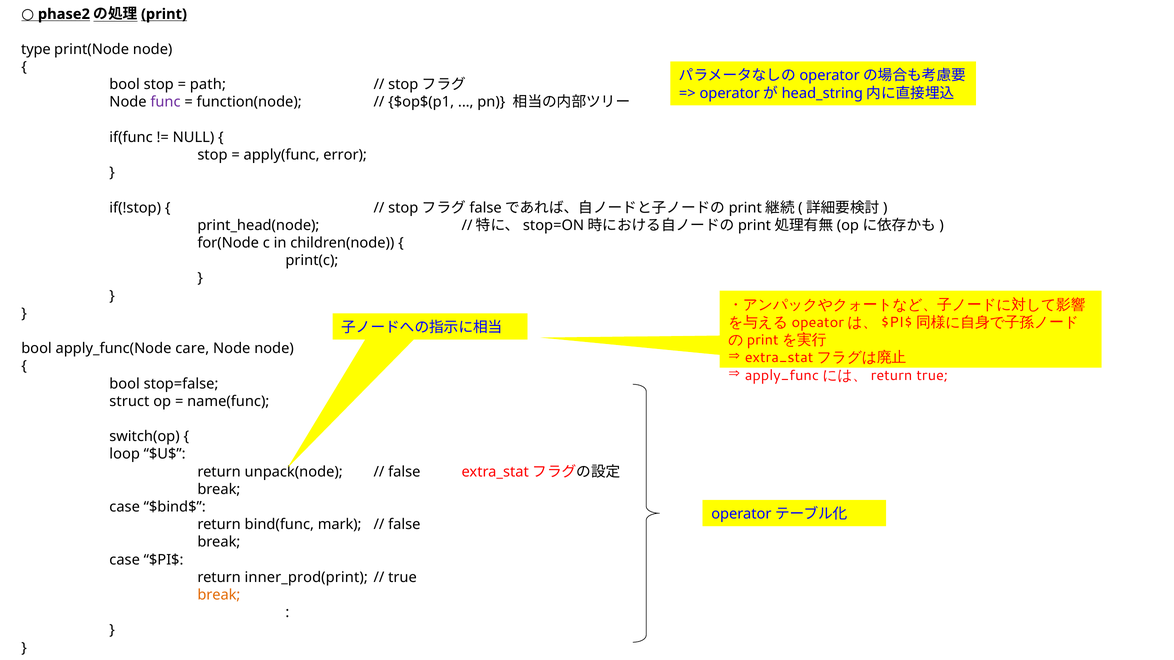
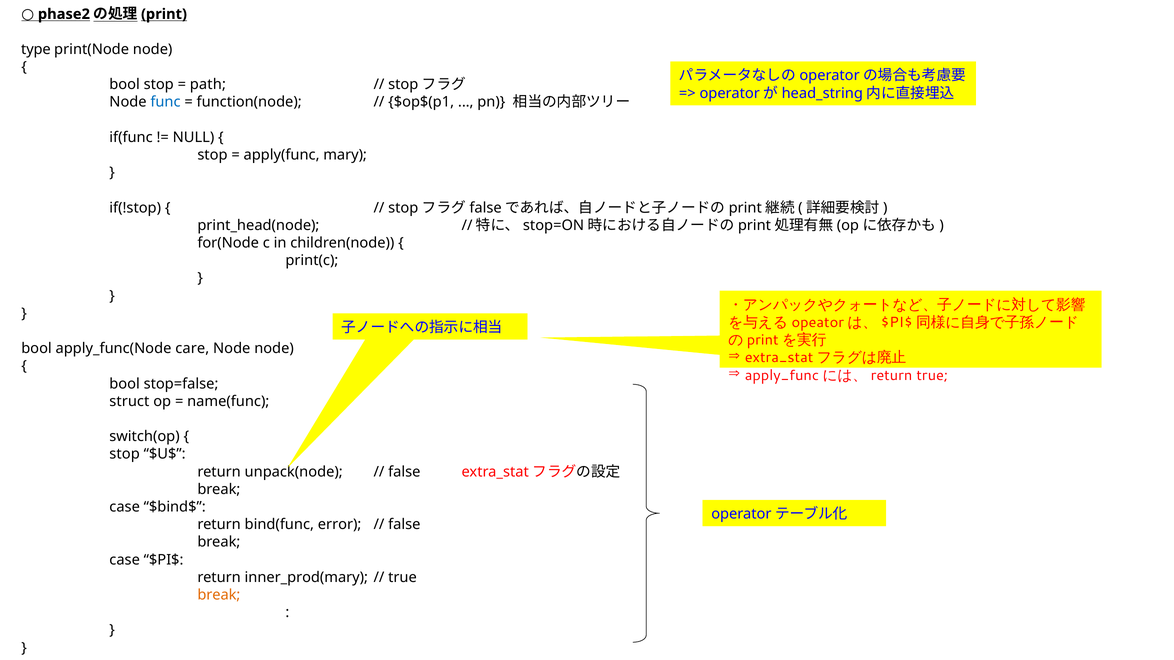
func colour: purple -> blue
error: error -> mary
loop at (125, 454): loop -> stop
mark: mark -> error
inner_prod(print: inner_prod(print -> inner_prod(mary
